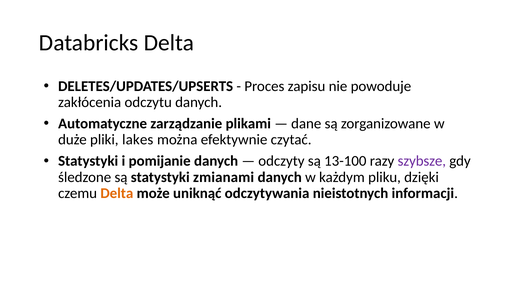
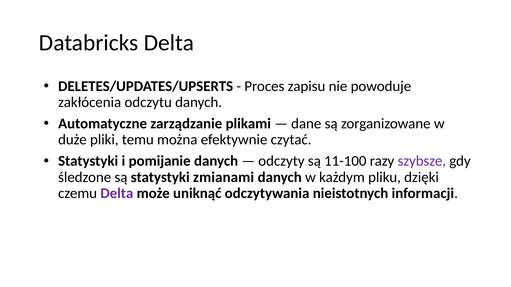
lakes: lakes -> temu
13-100: 13-100 -> 11-100
Delta at (117, 193) colour: orange -> purple
